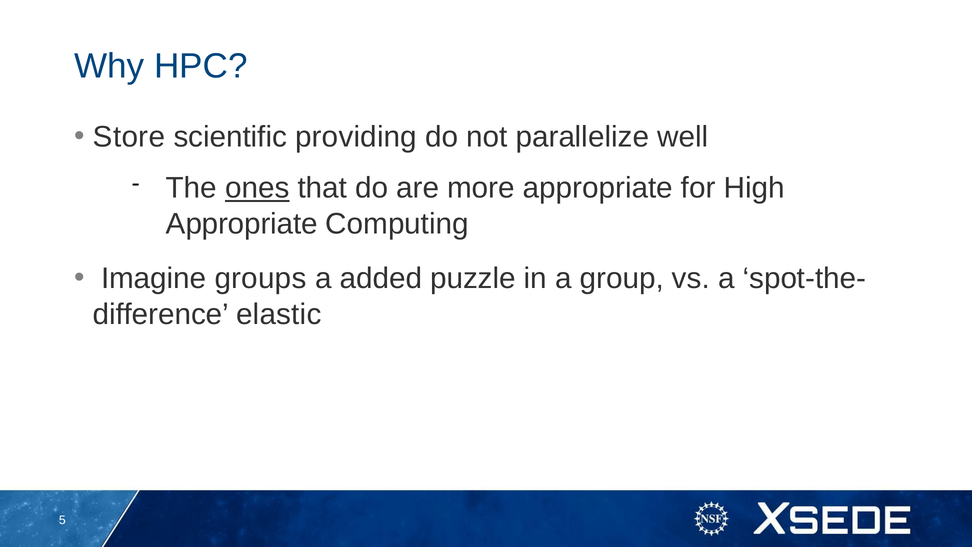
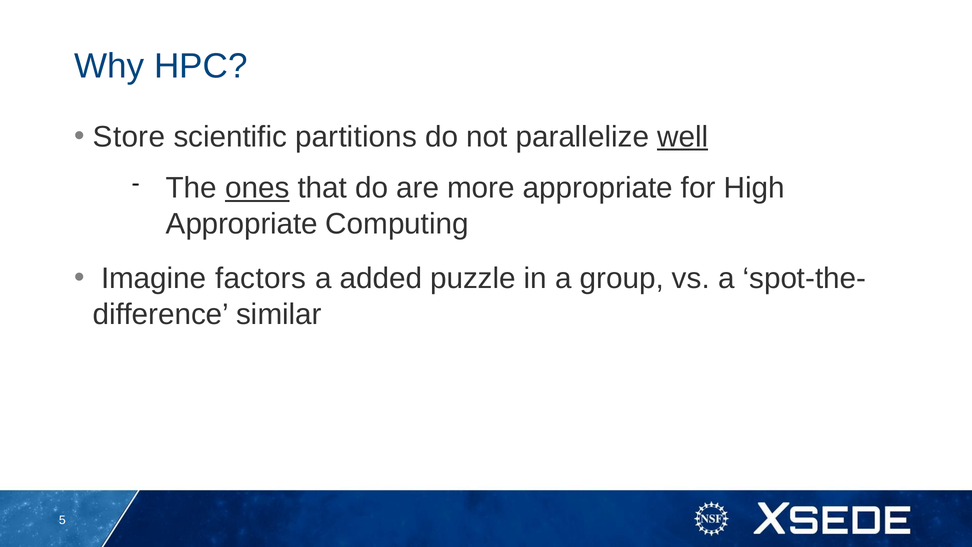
providing: providing -> partitions
well underline: none -> present
groups: groups -> factors
elastic: elastic -> similar
